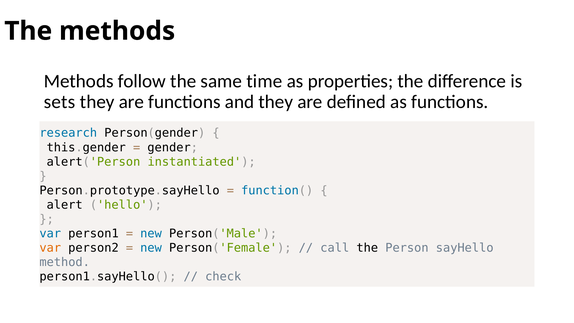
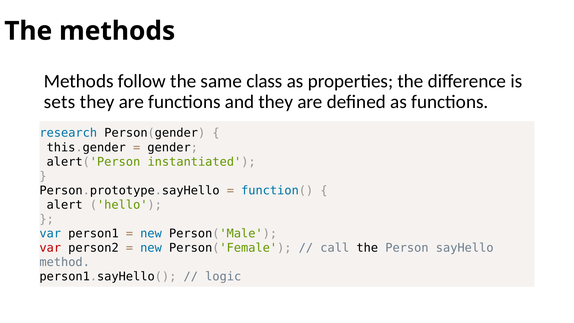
time: time -> class
var at (50, 248) colour: orange -> red
check: check -> logic
